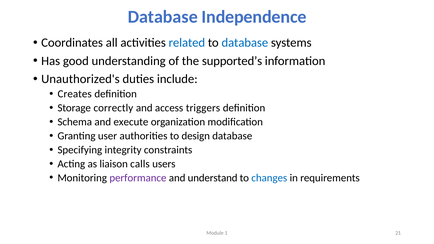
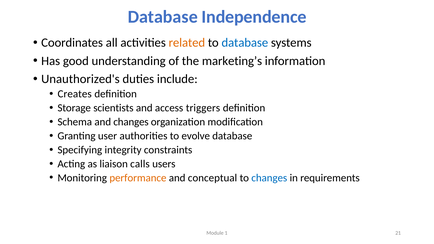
related colour: blue -> orange
supported’s: supported’s -> marketing’s
correctly: correctly -> scientists
and execute: execute -> changes
design: design -> evolve
performance colour: purple -> orange
understand: understand -> conceptual
